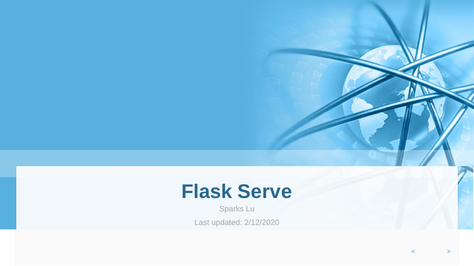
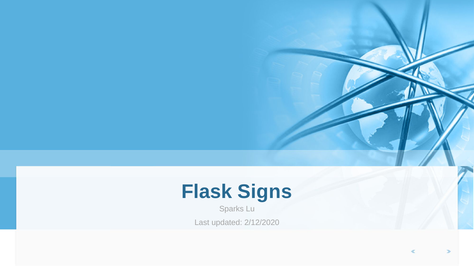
Serve: Serve -> Signs
